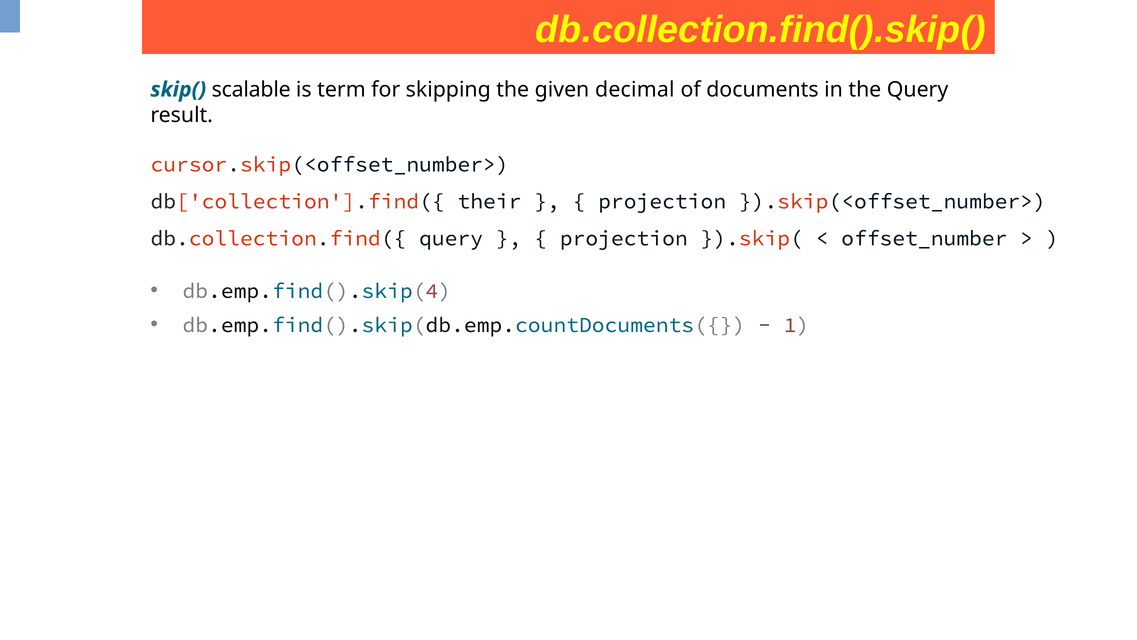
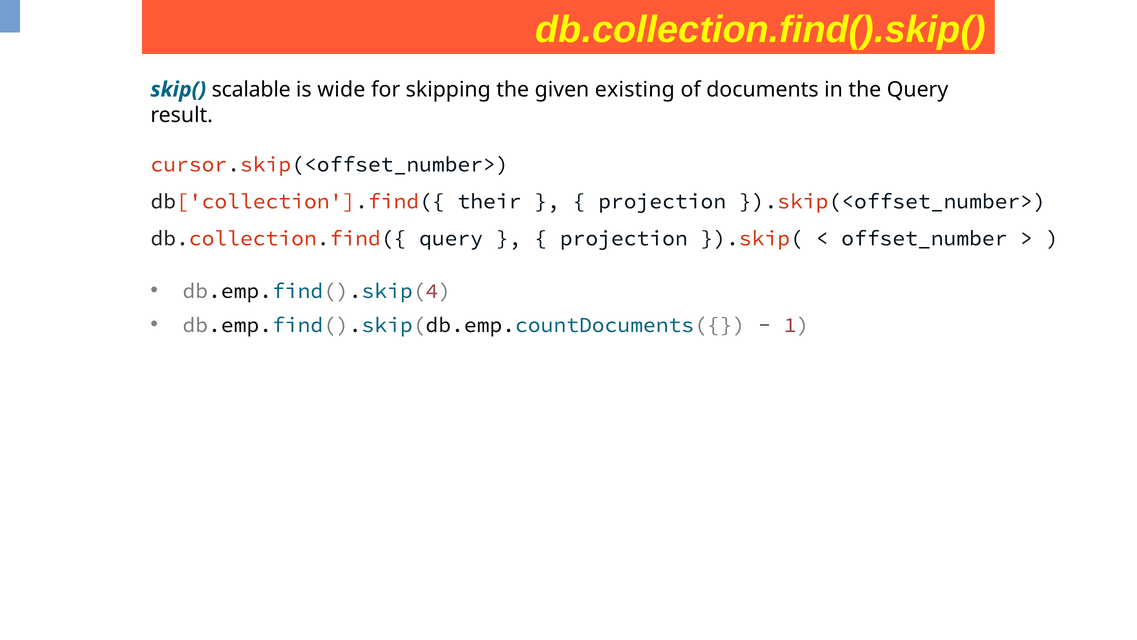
term: term -> wide
decimal: decimal -> existing
